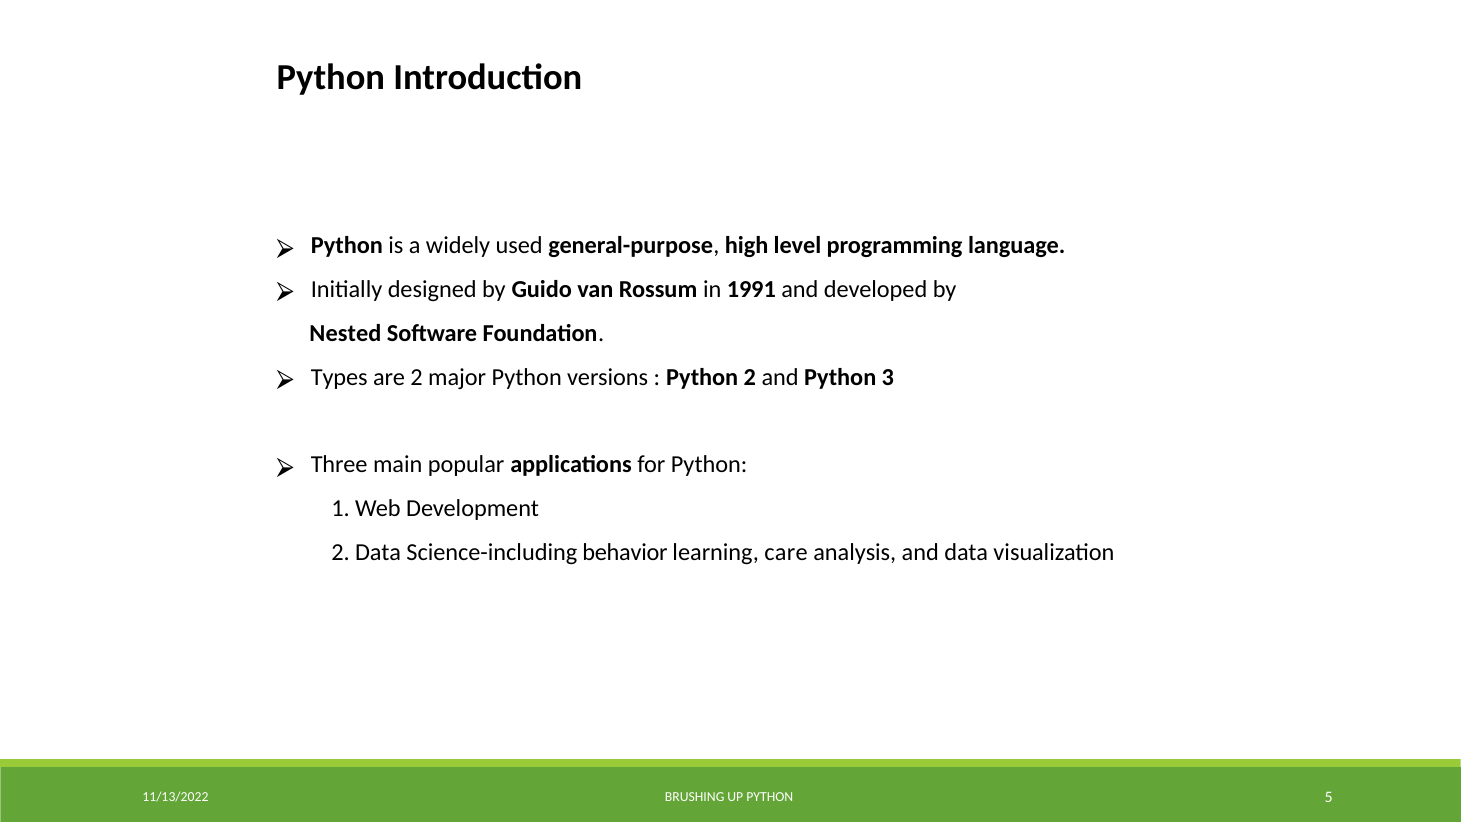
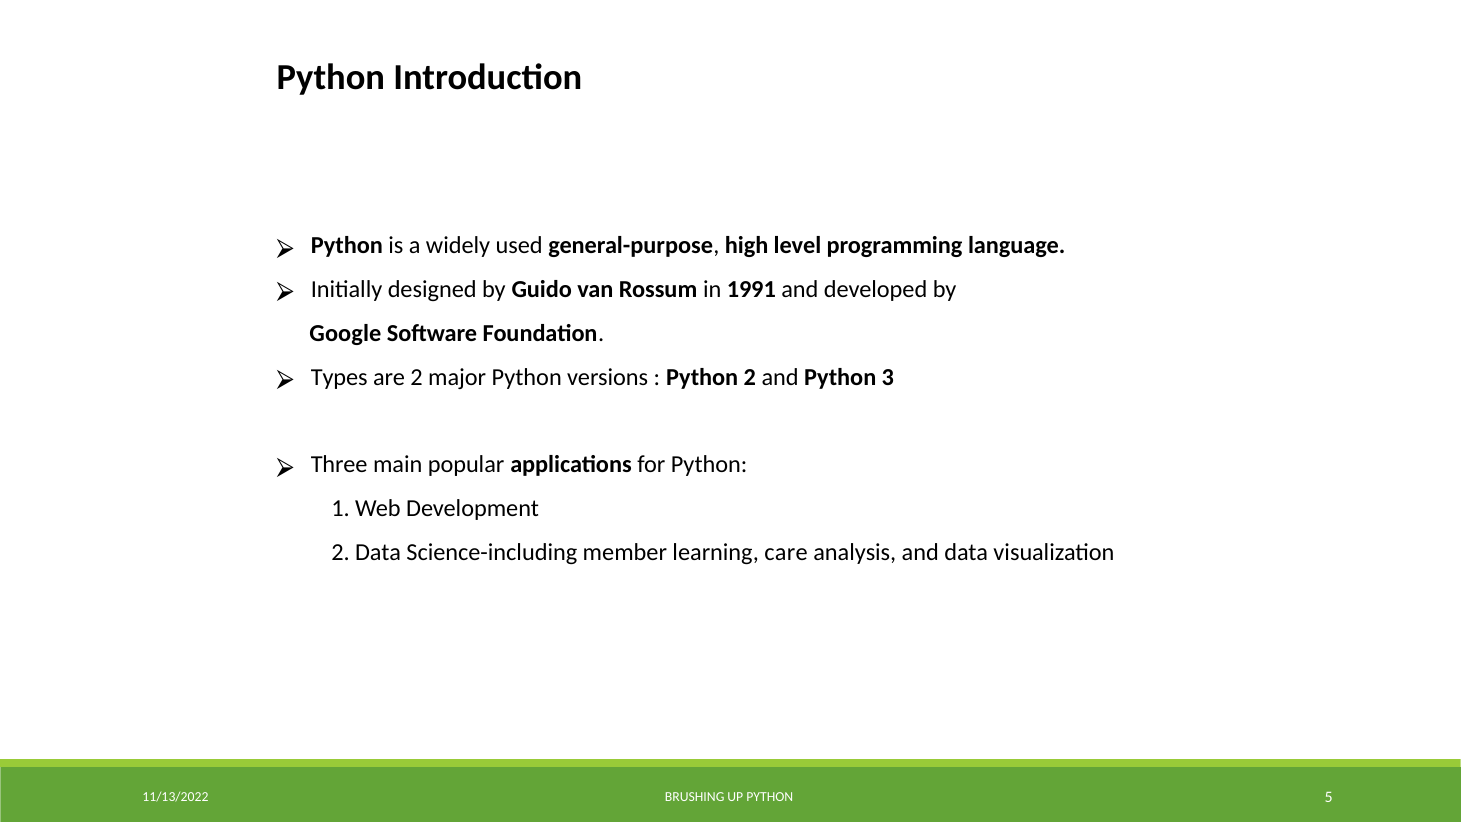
Nested: Nested -> Google
behavior: behavior -> member
